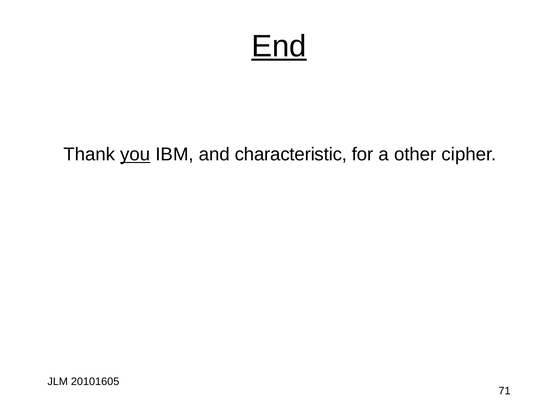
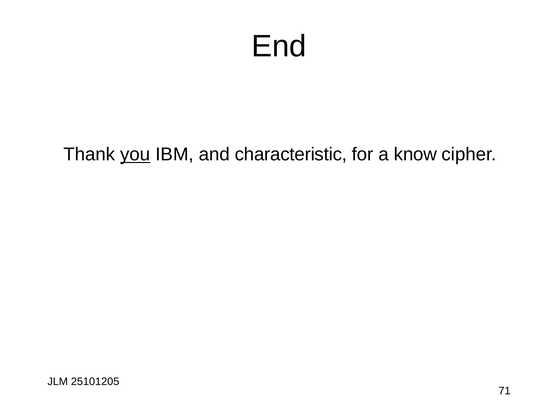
End underline: present -> none
other: other -> know
20101605: 20101605 -> 25101205
